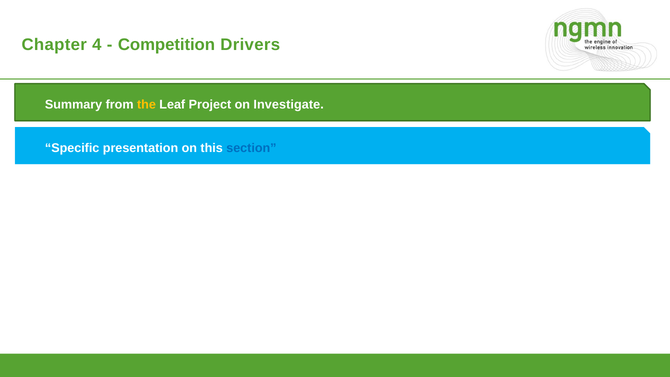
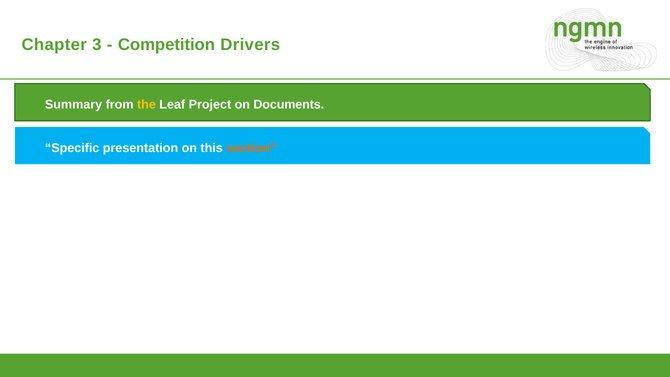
4: 4 -> 3
Investigate: Investigate -> Documents
section colour: blue -> orange
